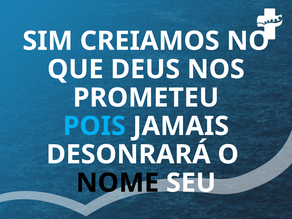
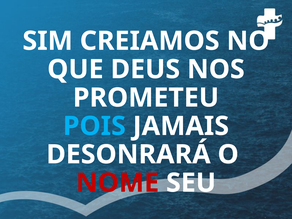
NOME colour: black -> red
